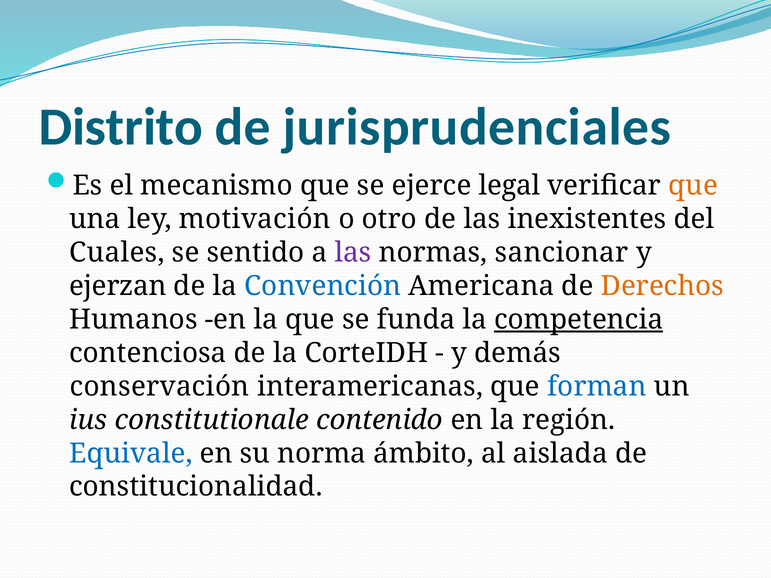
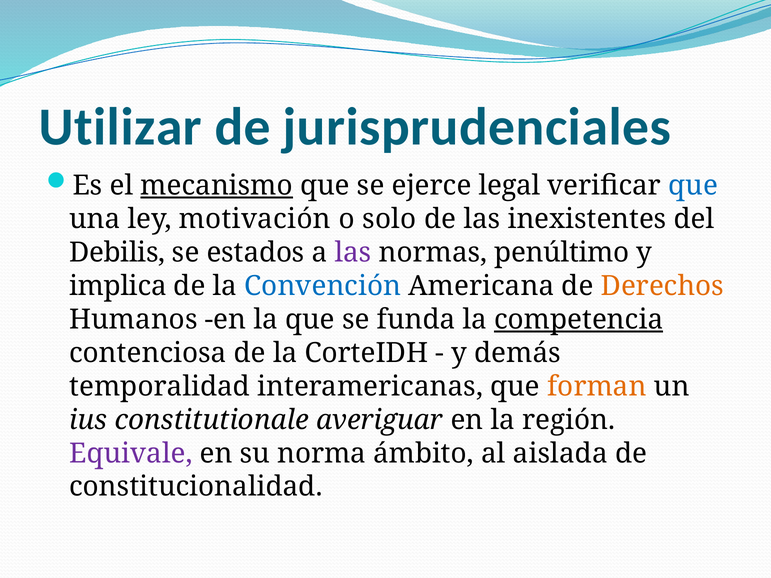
Distrito: Distrito -> Utilizar
mecanismo underline: none -> present
que at (693, 186) colour: orange -> blue
otro: otro -> solo
Cuales: Cuales -> Debilis
sentido: sentido -> estados
sancionar: sancionar -> penúltimo
ejerzan: ejerzan -> implica
conservación: conservación -> temporalidad
forman colour: blue -> orange
contenido: contenido -> averiguar
Equivale colour: blue -> purple
